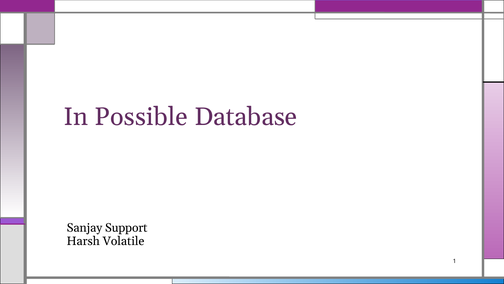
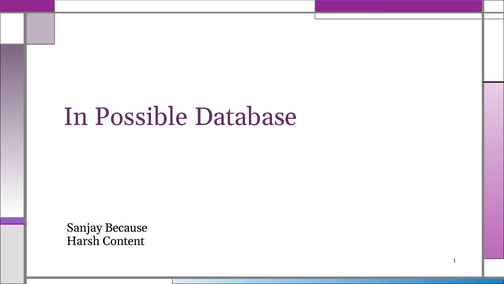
Support: Support -> Because
Volatile: Volatile -> Content
